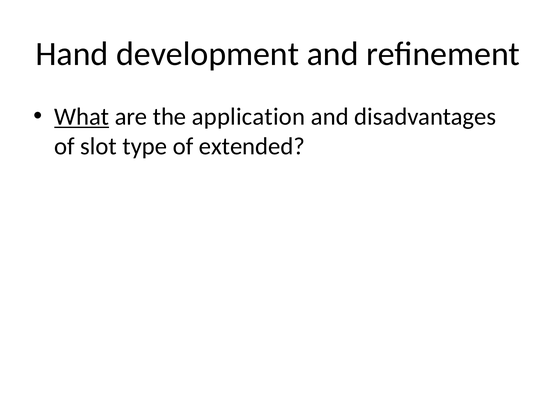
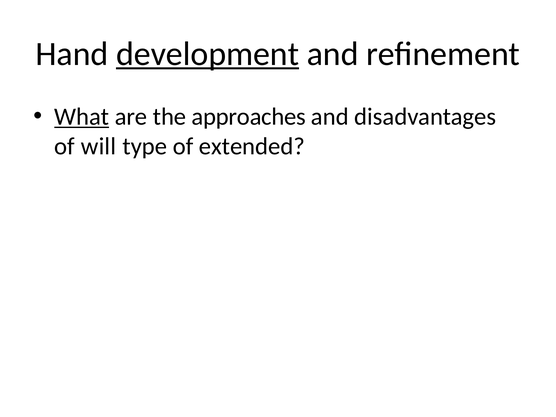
development underline: none -> present
application: application -> approaches
slot: slot -> will
